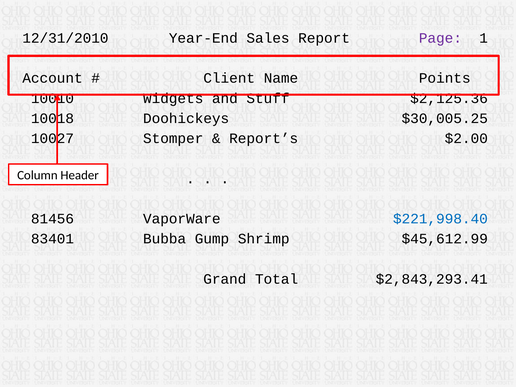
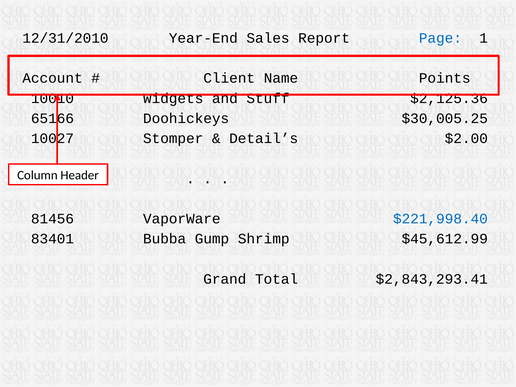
Page colour: purple -> blue
10018: 10018 -> 65166
Report’s: Report’s -> Detail’s
